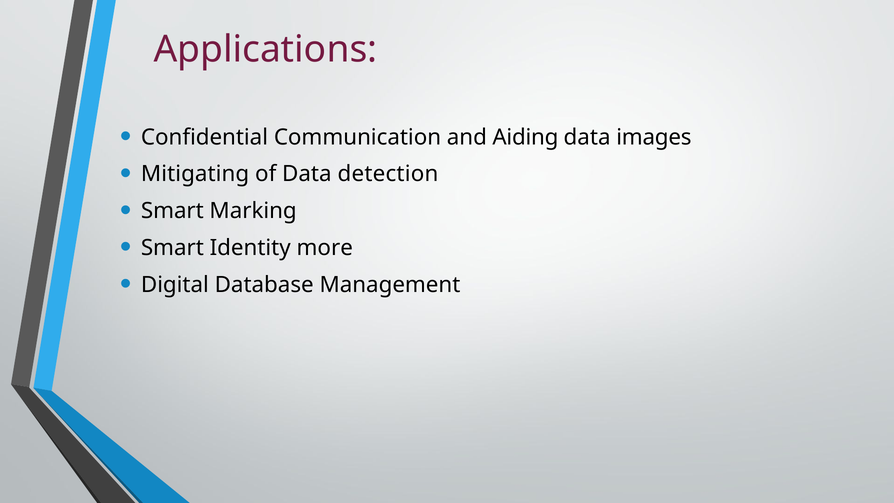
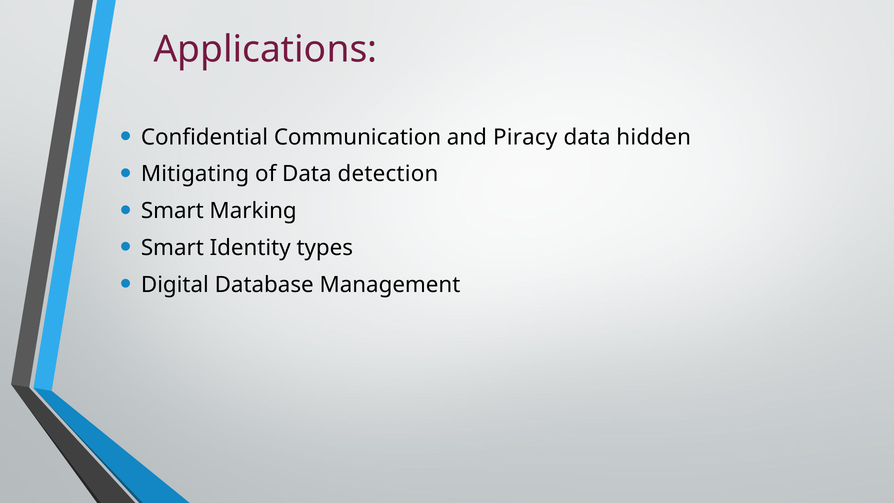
Aiding: Aiding -> Piracy
images: images -> hidden
more: more -> types
